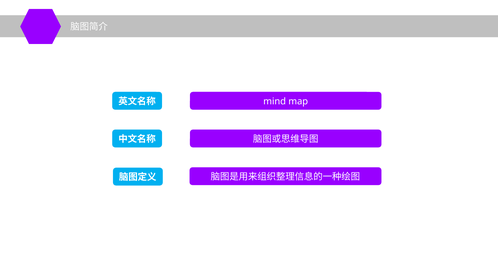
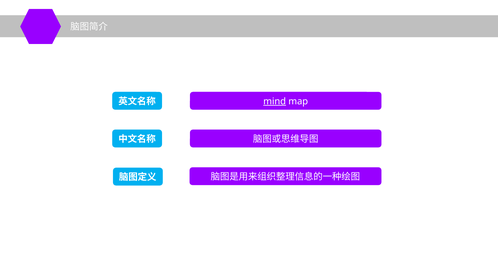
mind underline: none -> present
